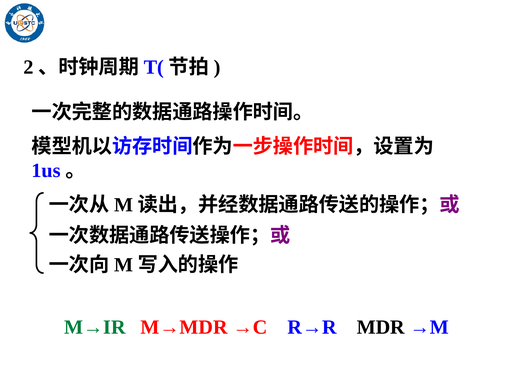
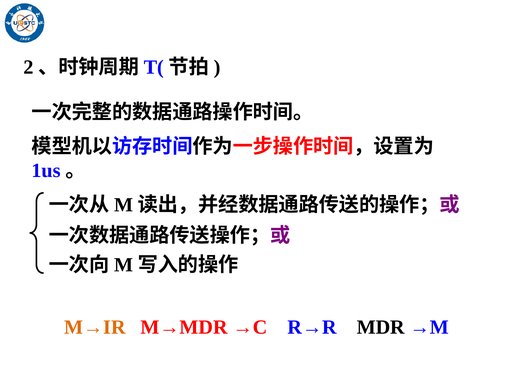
M→IR colour: green -> orange
